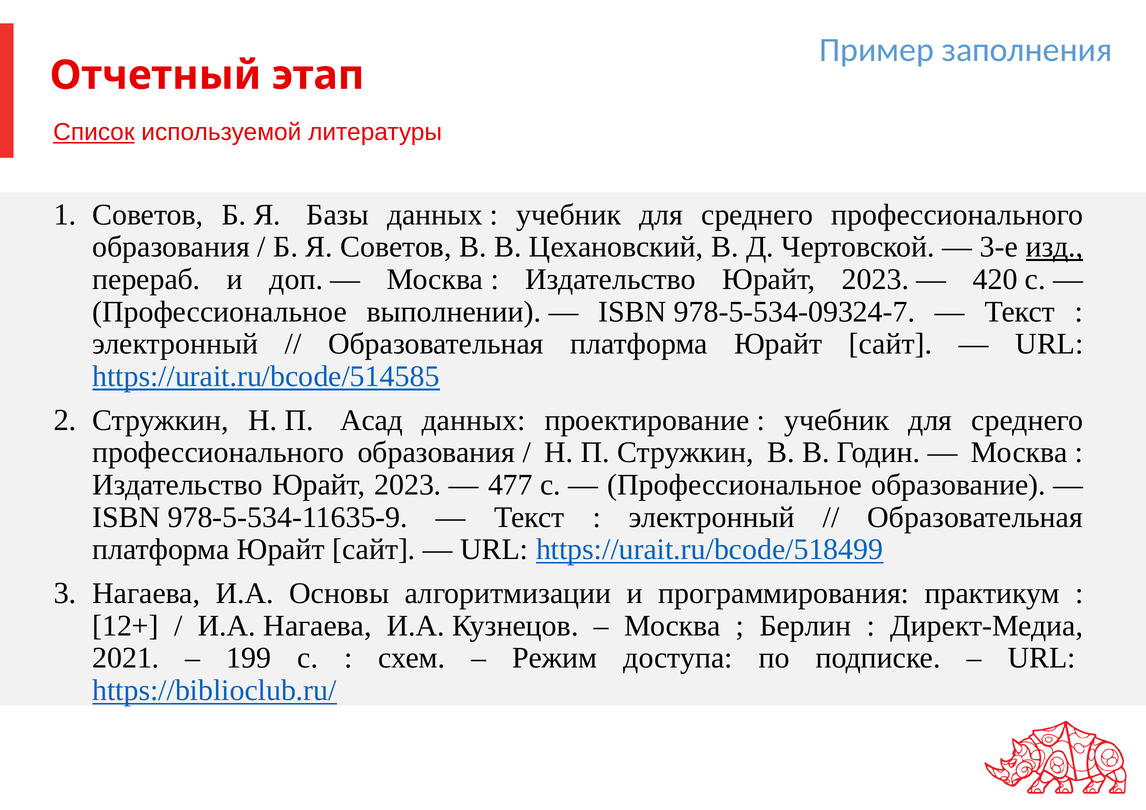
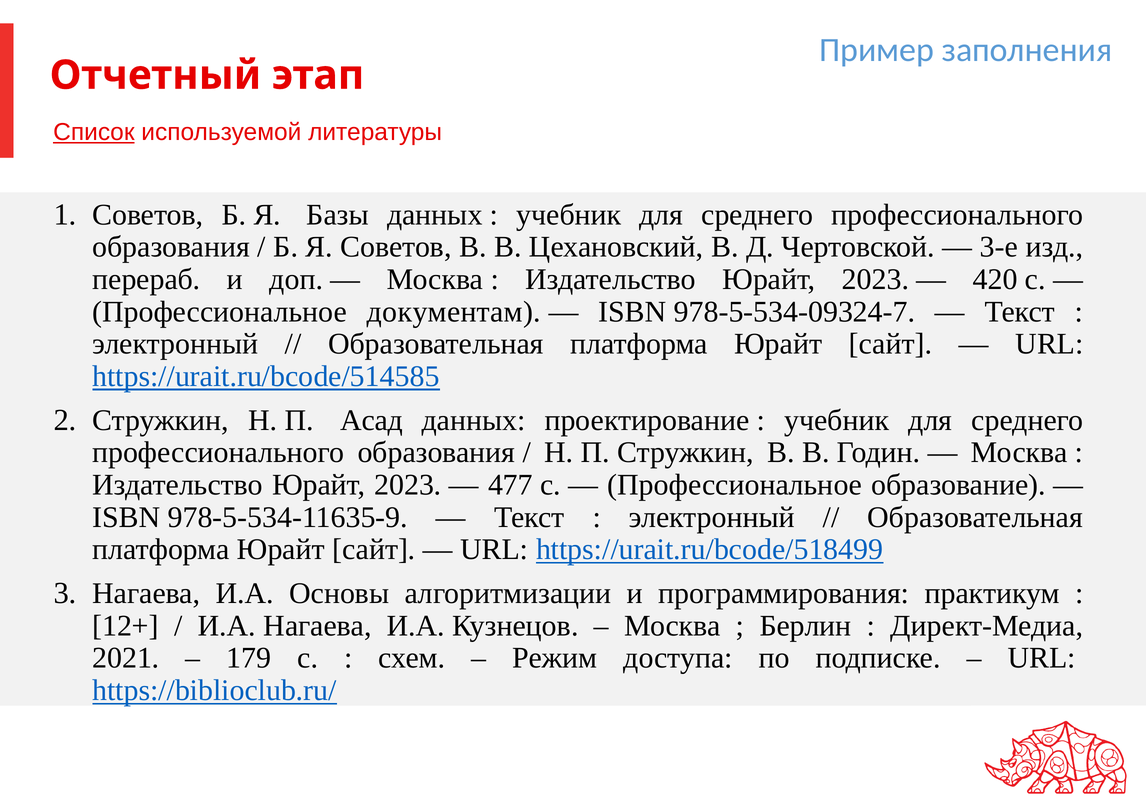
изд underline: present -> none
выполнении: выполнении -> документам
199: 199 -> 179
